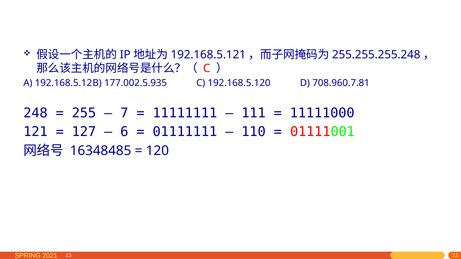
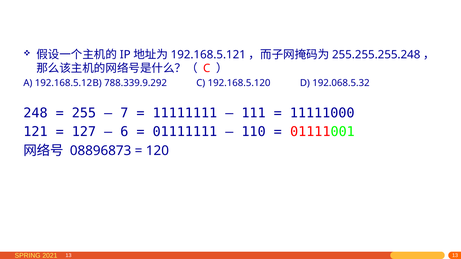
177.002.5.935: 177.002.5.935 -> 788.339.9.292
708.960.7.81: 708.960.7.81 -> 192.068.5.32
16348485: 16348485 -> 08896873
